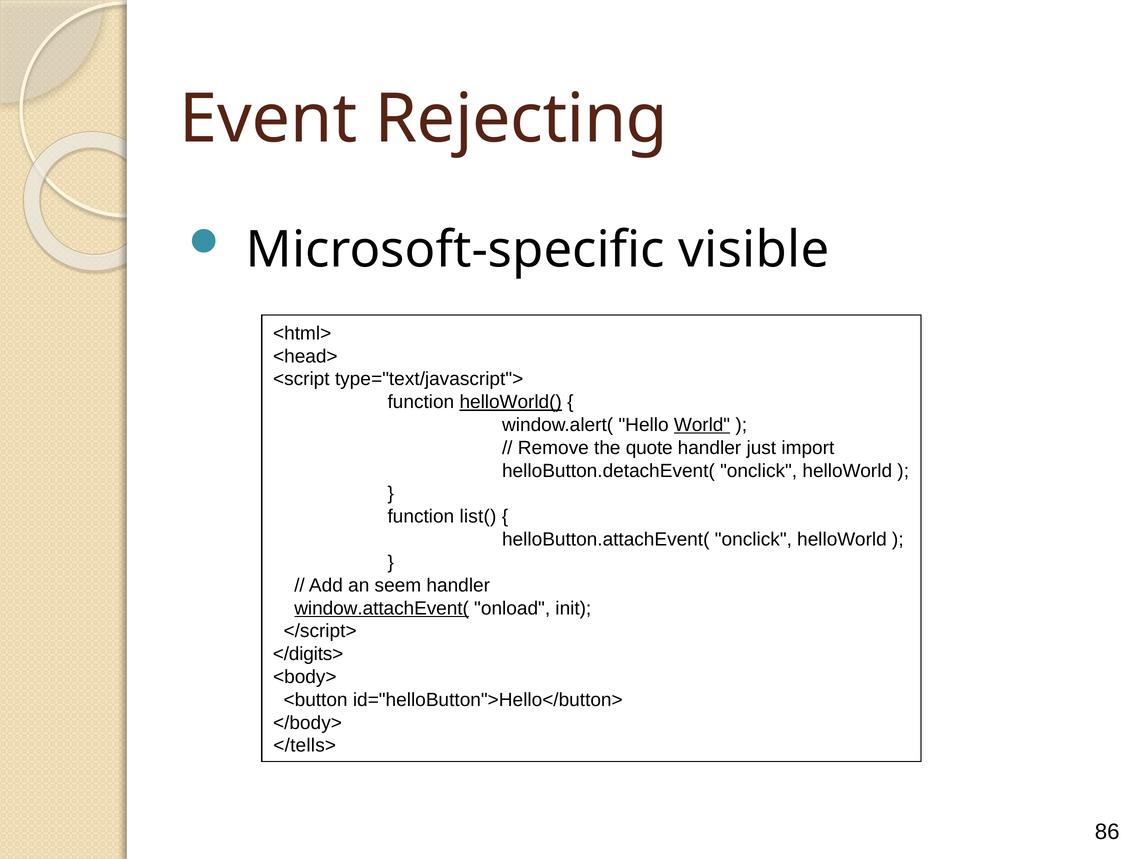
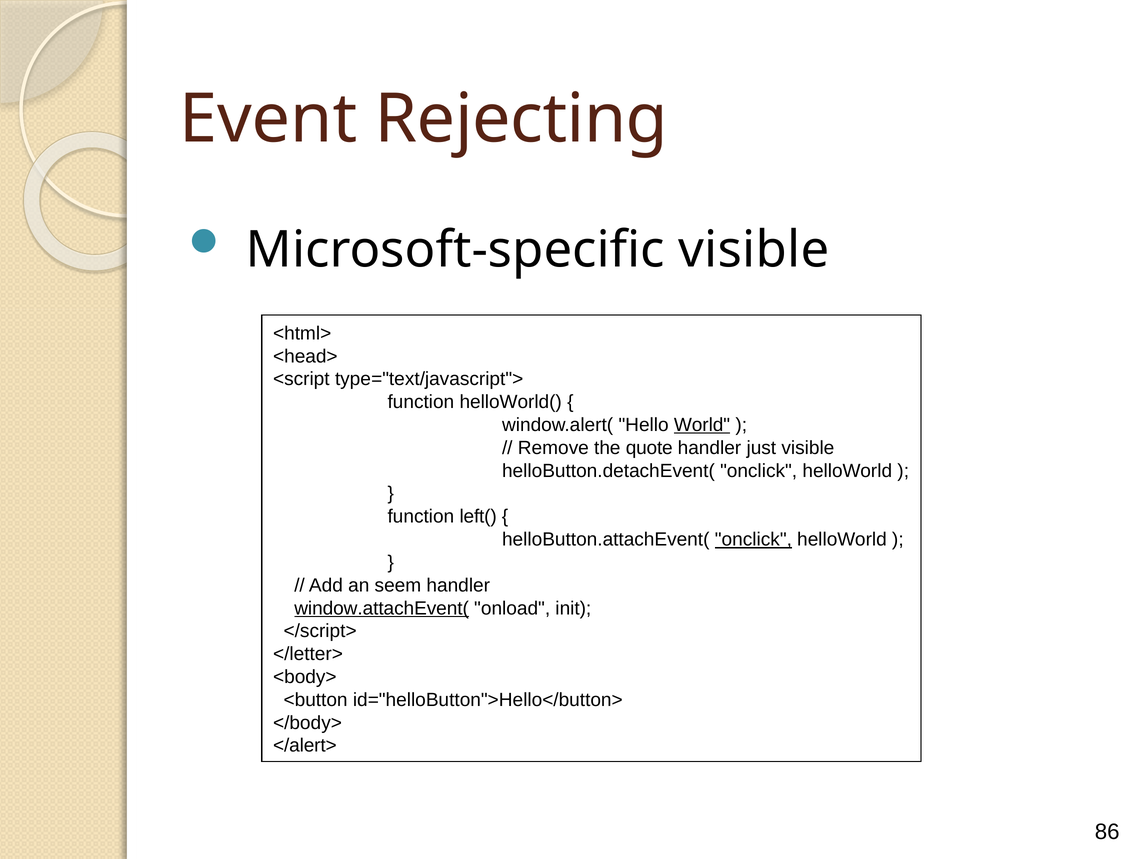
helloWorld( underline: present -> none
just import: import -> visible
list(: list( -> left(
onclick at (753, 539) underline: none -> present
</digits>: </digits> -> </letter>
</tells>: </tells> -> </alert>
